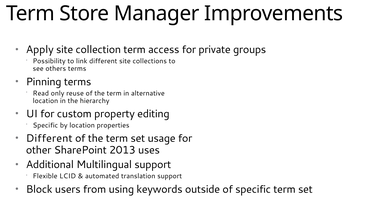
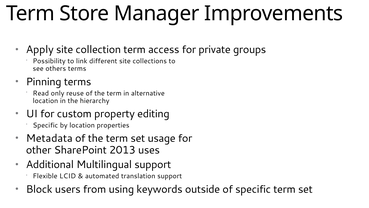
Different at (49, 138): Different -> Metadata
